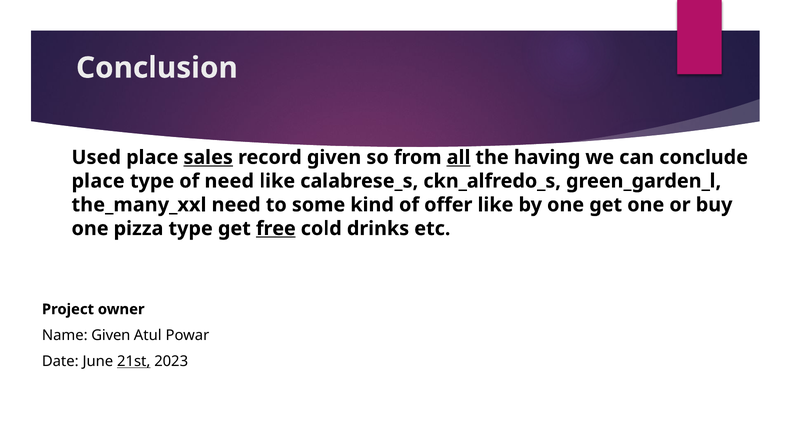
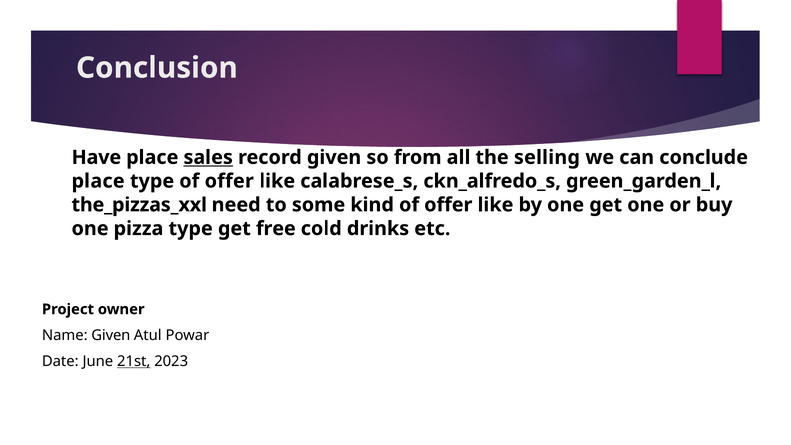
Used: Used -> Have
all underline: present -> none
having: having -> selling
type of need: need -> offer
the_many_xxl: the_many_xxl -> the_pizzas_xxl
free underline: present -> none
